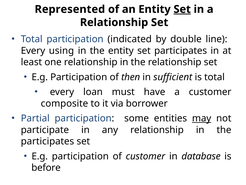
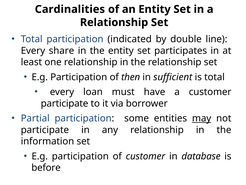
Represented: Represented -> Cardinalities
Set at (182, 9) underline: present -> none
using: using -> share
composite at (64, 103): composite -> participate
participates at (47, 141): participates -> information
